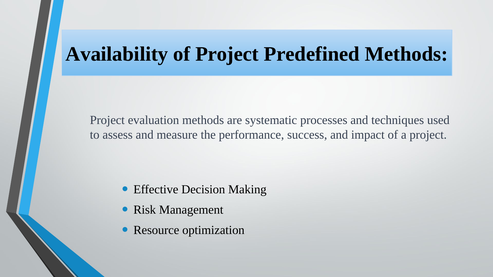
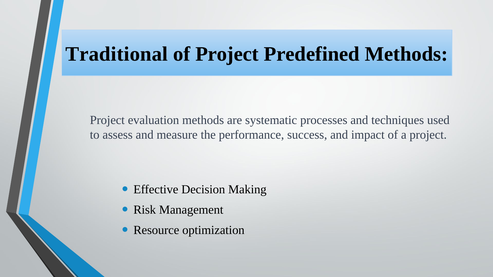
Availability: Availability -> Traditional
